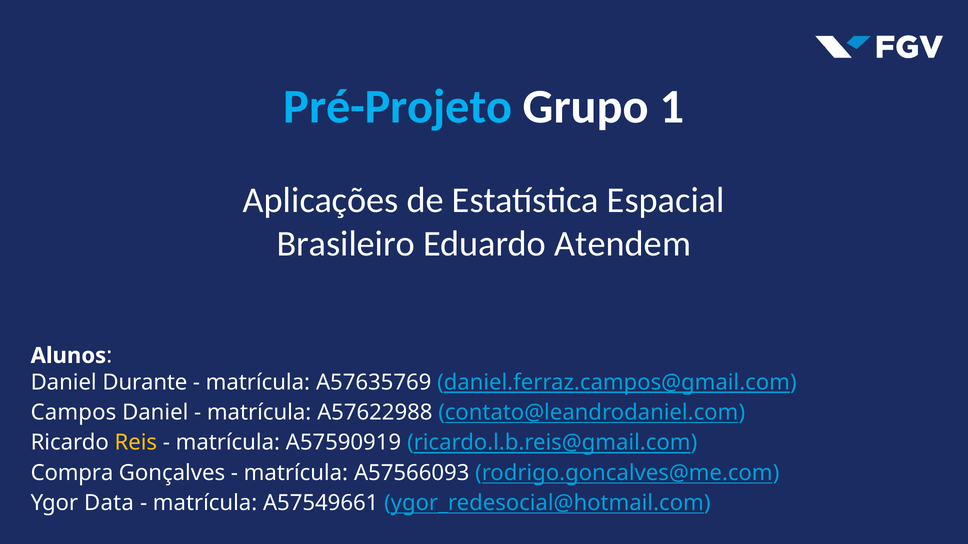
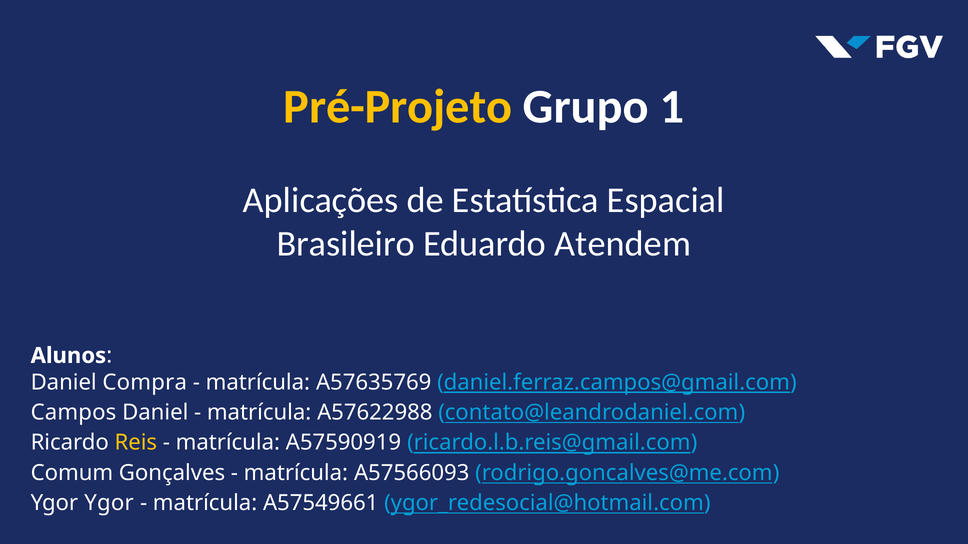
Pré-Projeto colour: light blue -> yellow
Durante: Durante -> Compra
Compra: Compra -> Comum
Ygor Data: Data -> Ygor
